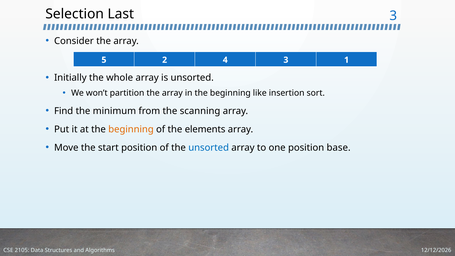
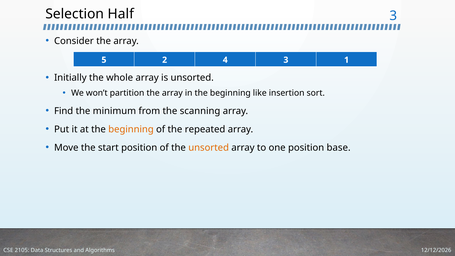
Last: Last -> Half
elements: elements -> repeated
unsorted at (209, 148) colour: blue -> orange
